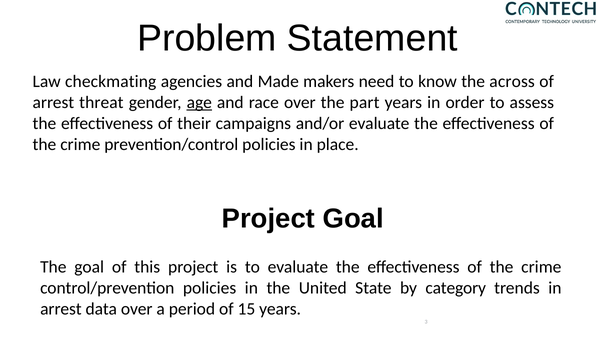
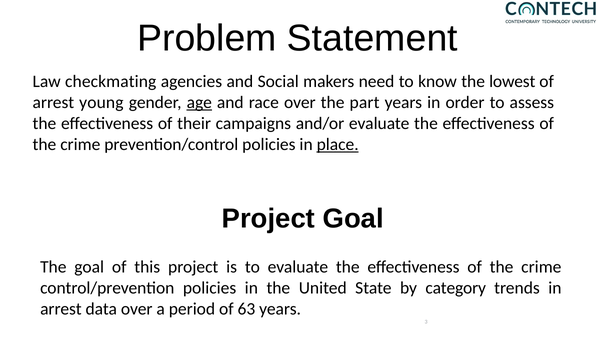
Made: Made -> Social
across: across -> lowest
threat: threat -> young
place underline: none -> present
15: 15 -> 63
